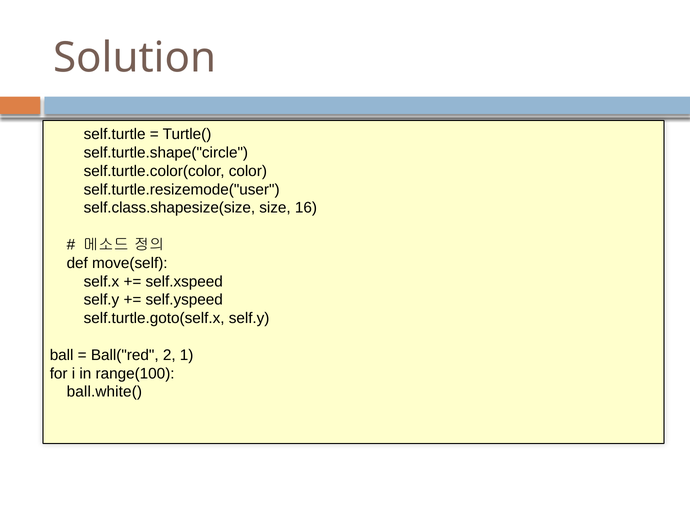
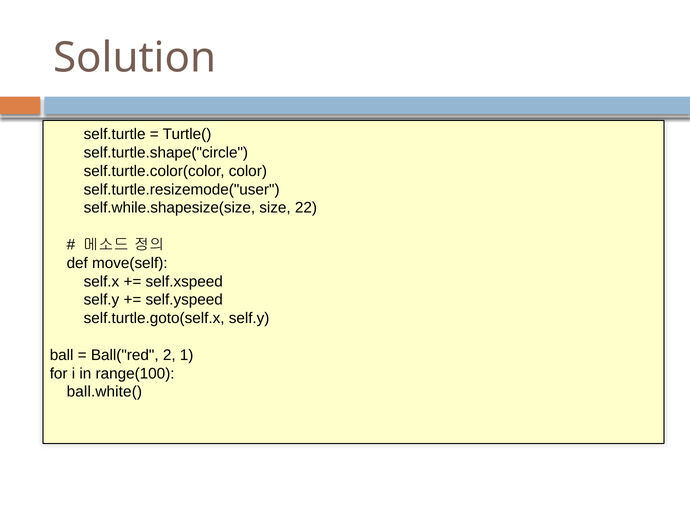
self.class.shapesize(size: self.class.shapesize(size -> self.while.shapesize(size
16: 16 -> 22
